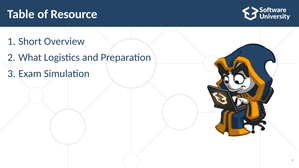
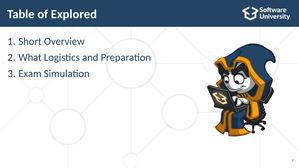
Resource: Resource -> Explored
